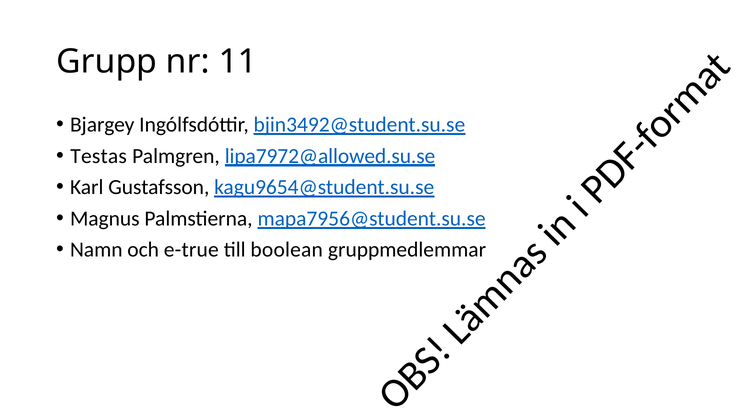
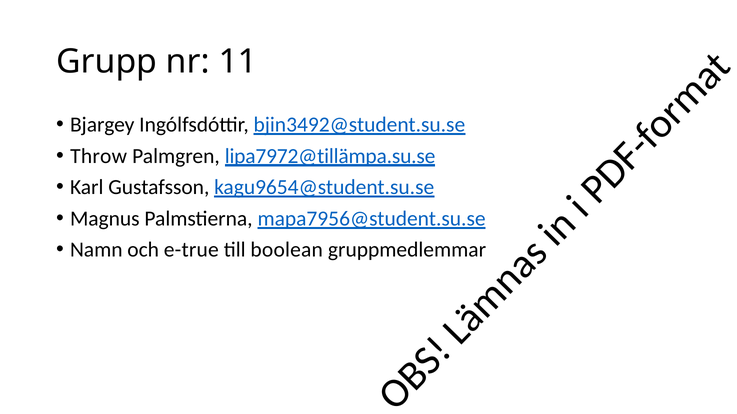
Testas: Testas -> Throw
lipa7972@allowed.su.se: lipa7972@allowed.su.se -> lipa7972@tillämpa.su.se
